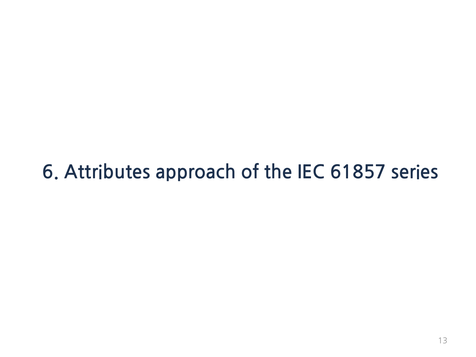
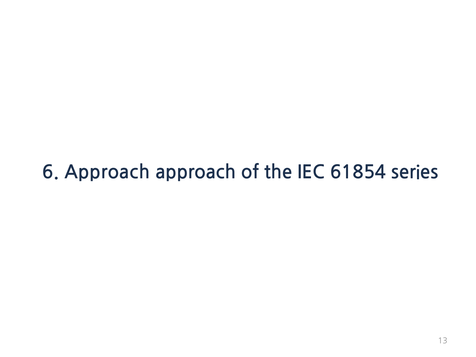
6 Attributes: Attributes -> Approach
61857: 61857 -> 61854
